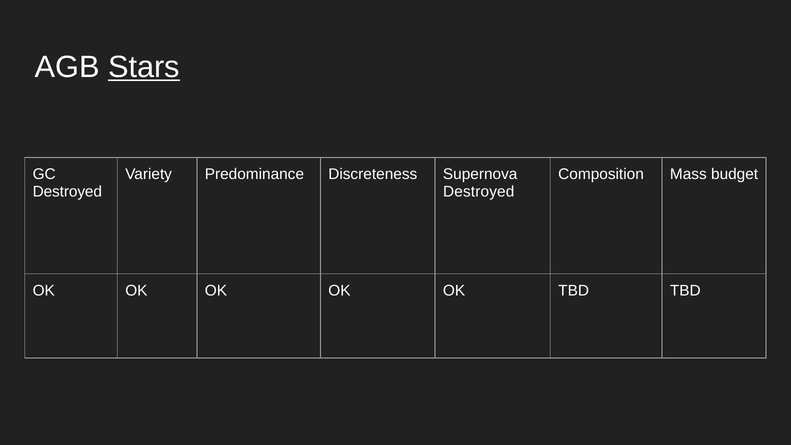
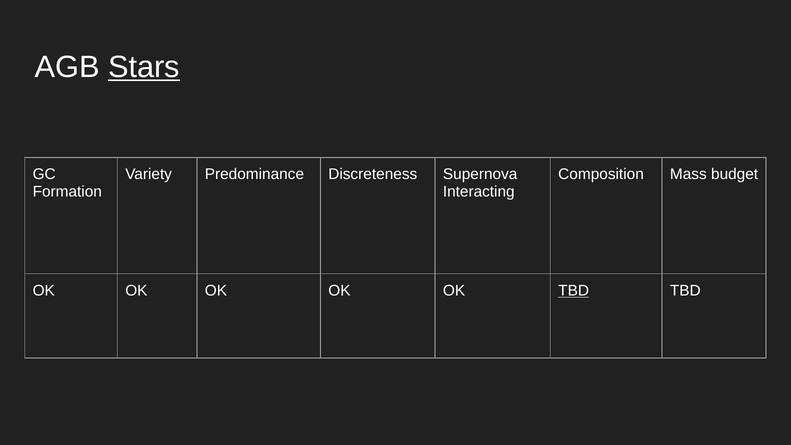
Destroyed at (67, 191): Destroyed -> Formation
Destroyed at (479, 191): Destroyed -> Interacting
TBD at (574, 291) underline: none -> present
